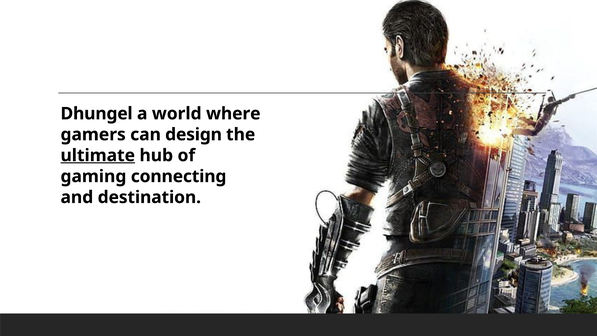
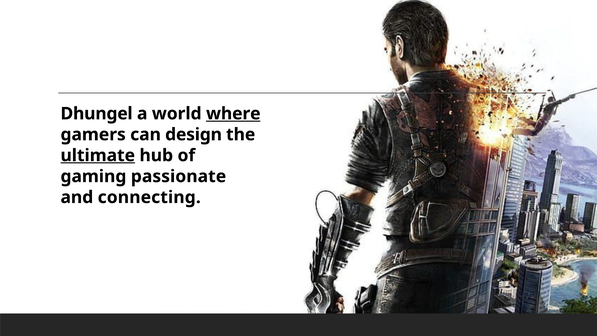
where underline: none -> present
connecting: connecting -> passionate
destination: destination -> connecting
